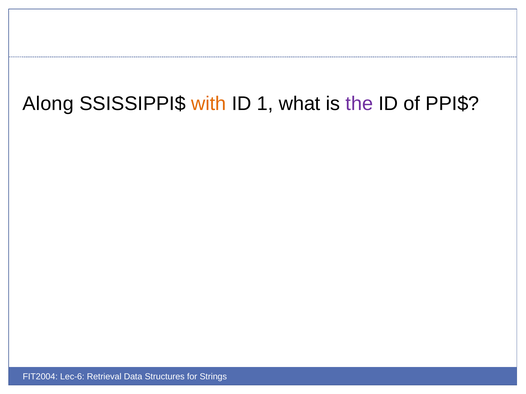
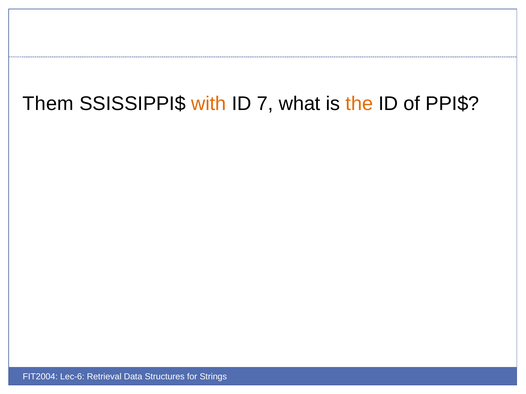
Along: Along -> Them
1: 1 -> 7
the colour: purple -> orange
